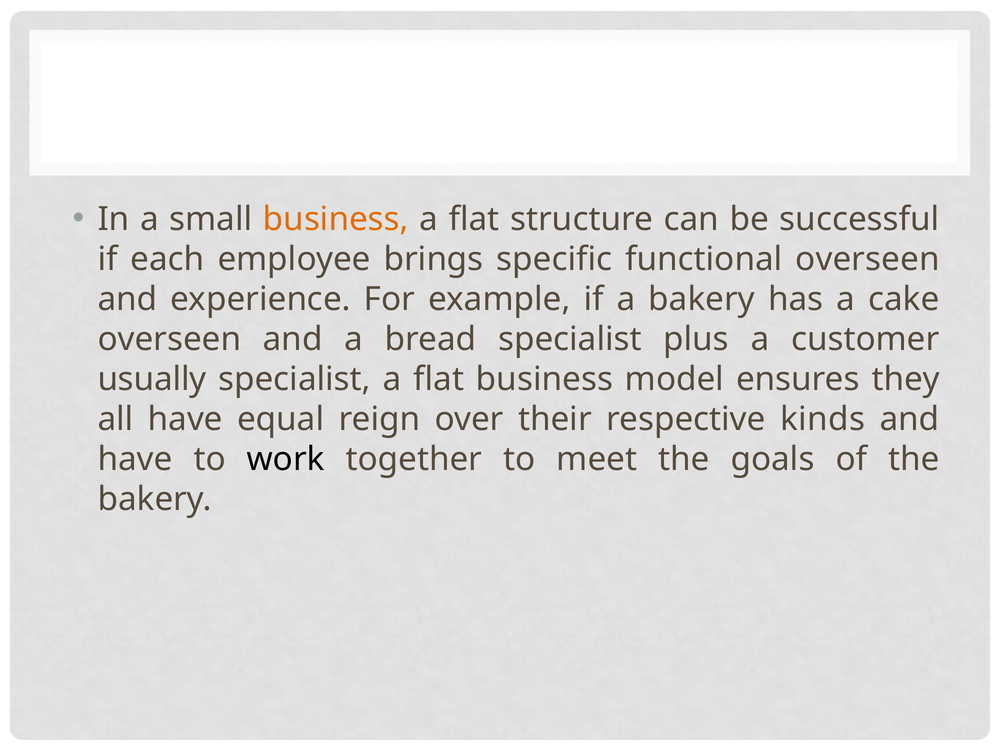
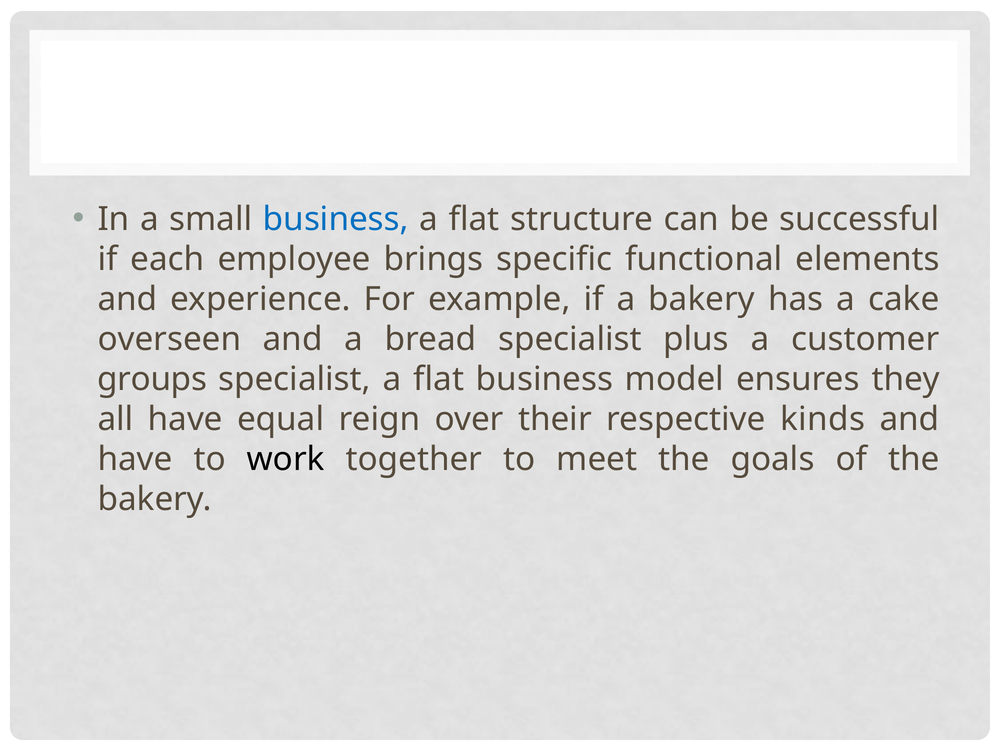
business at (336, 219) colour: orange -> blue
functional overseen: overseen -> elements
usually: usually -> groups
